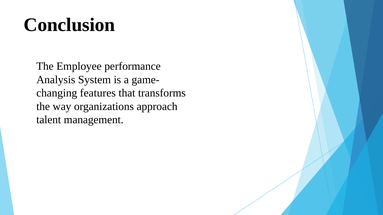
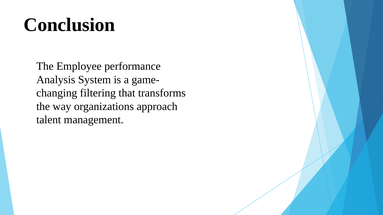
features: features -> filtering
